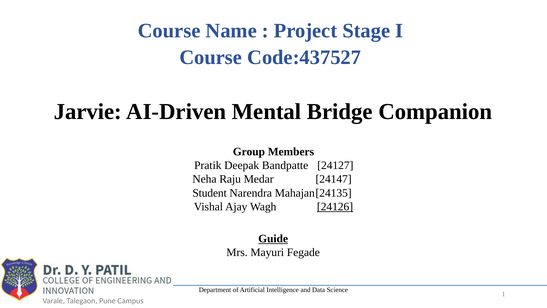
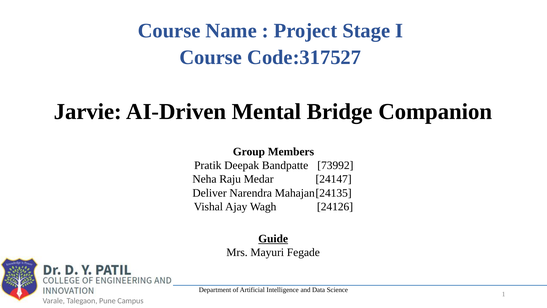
Code:437527: Code:437527 -> Code:317527
24127: 24127 -> 73992
Student: Student -> Deliver
24126 underline: present -> none
